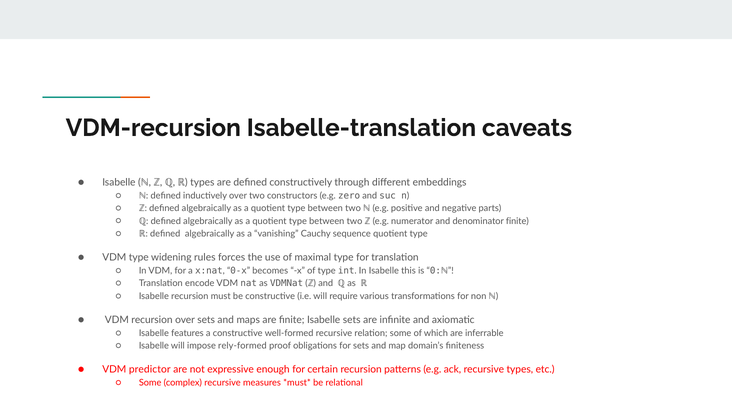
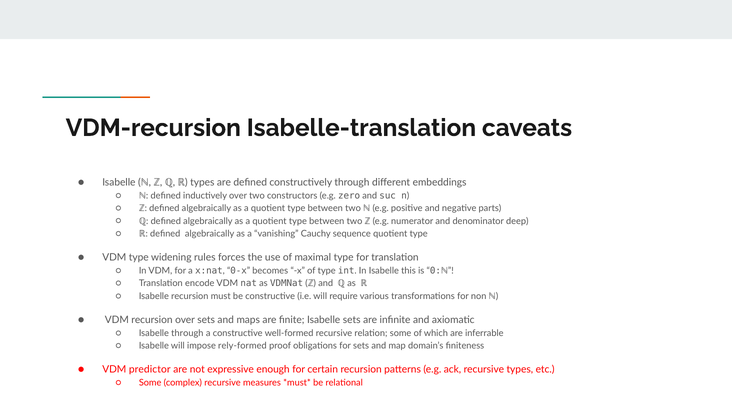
denominator finite: finite -> deep
Isabelle features: features -> through
